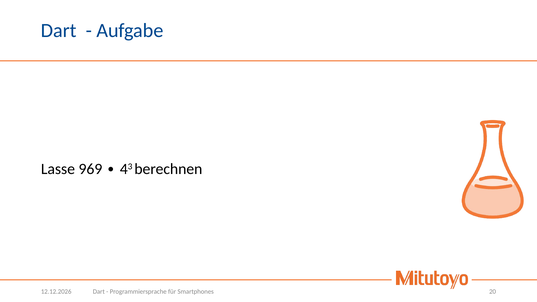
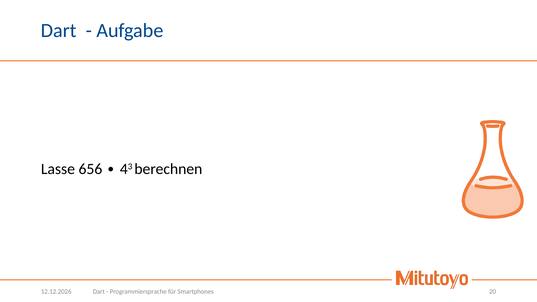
969: 969 -> 656
